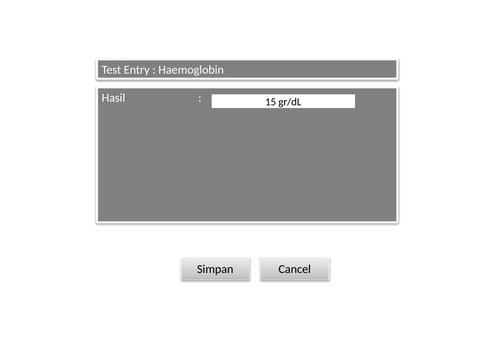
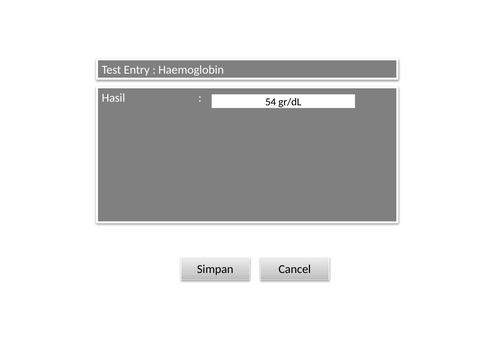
15: 15 -> 54
